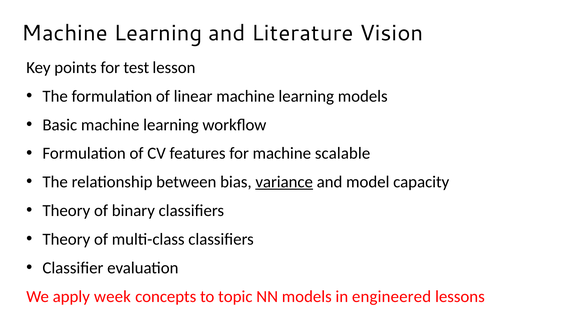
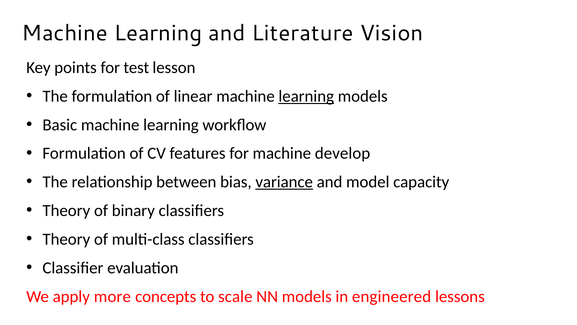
learning at (306, 96) underline: none -> present
scalable: scalable -> develop
week: week -> more
topic: topic -> scale
